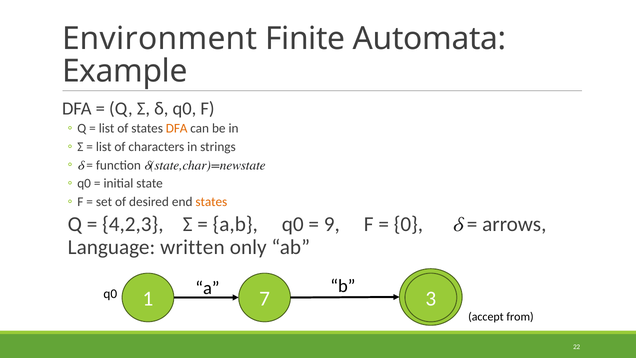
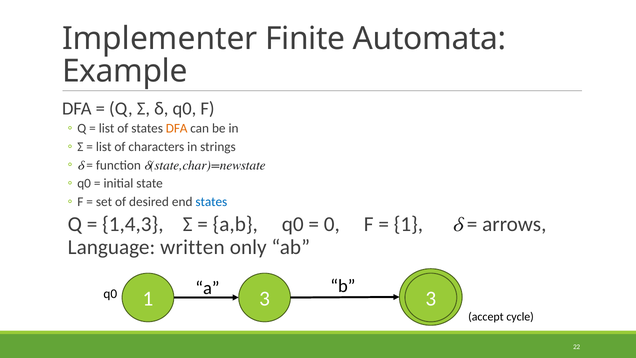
Environment: Environment -> Implementer
states at (211, 202) colour: orange -> blue
4,2,3: 4,2,3 -> 1,4,3
9: 9 -> 0
0 at (408, 224): 0 -> 1
1 7: 7 -> 3
from: from -> cycle
